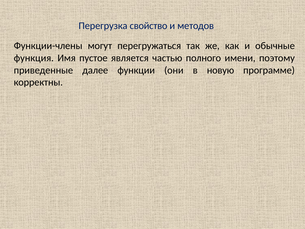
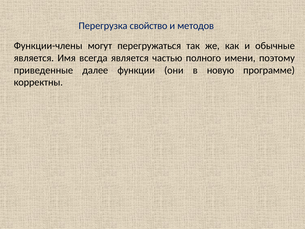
функция at (34, 58): функция -> является
пустое: пустое -> всегда
